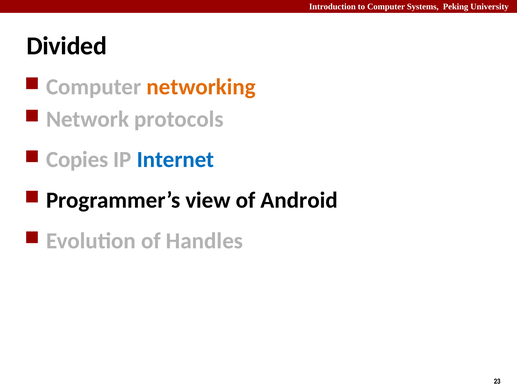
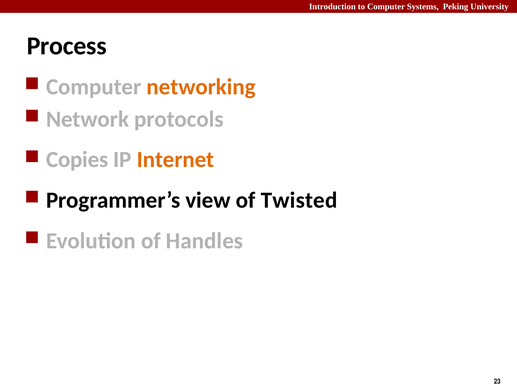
Divided: Divided -> Process
Internet colour: blue -> orange
Android: Android -> Twisted
